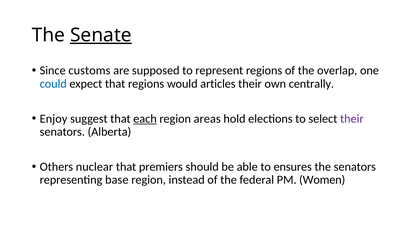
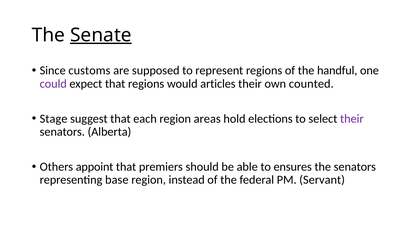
overlap: overlap -> handful
could colour: blue -> purple
centrally: centrally -> counted
Enjoy: Enjoy -> Stage
each underline: present -> none
nuclear: nuclear -> appoint
Women: Women -> Servant
